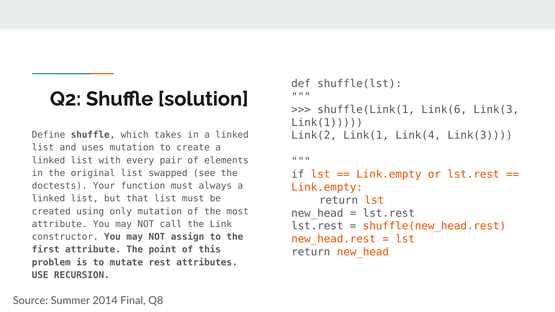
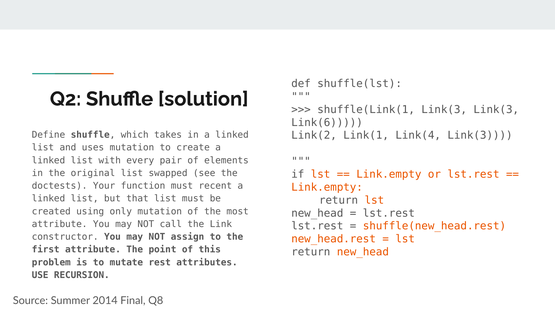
shuffle(Link(1 Link(6: Link(6 -> Link(3
Link(1 at (327, 123): Link(1 -> Link(6
always: always -> recent
